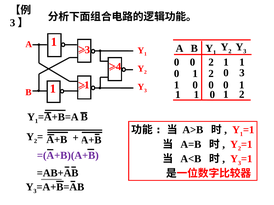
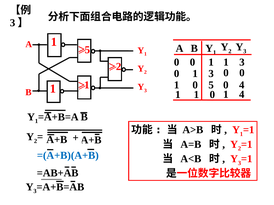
3 at (87, 50): 3 -> 5
0 0 2: 2 -> 1
1 at (242, 62): 1 -> 3
4 at (119, 67): 4 -> 2
3 at (242, 73): 3 -> 0
0 1 2: 2 -> 3
0 at (211, 85): 0 -> 5
1 at (242, 85): 1 -> 4
2 at (242, 95): 2 -> 4
=(A+B)(A+B colour: purple -> blue
